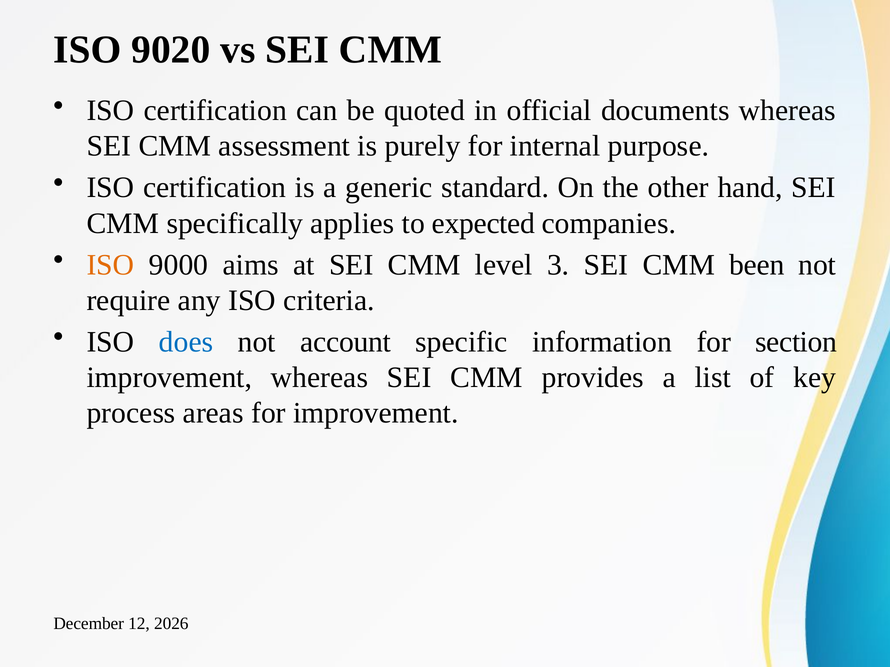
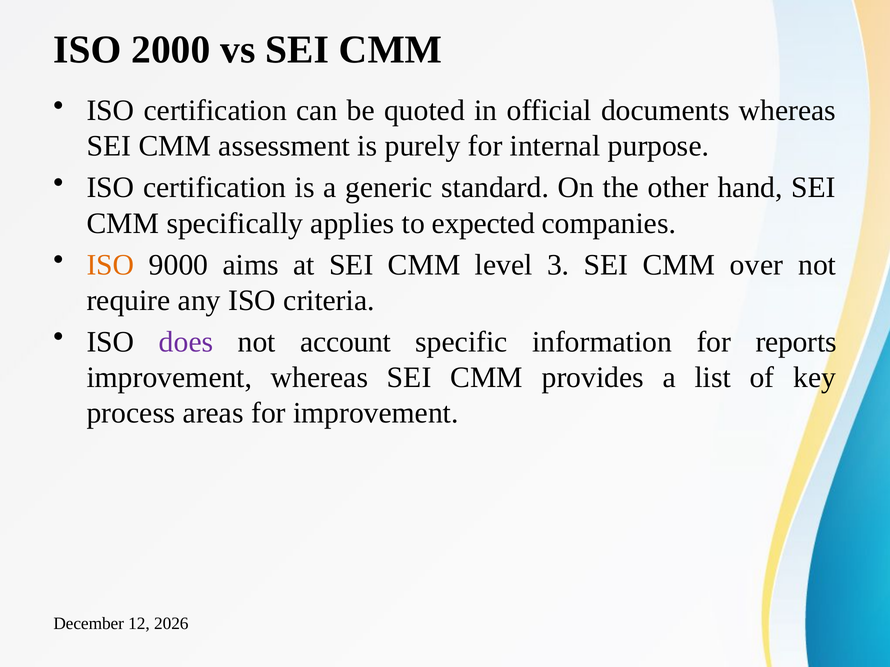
9020: 9020 -> 2000
been: been -> over
does colour: blue -> purple
section: section -> reports
